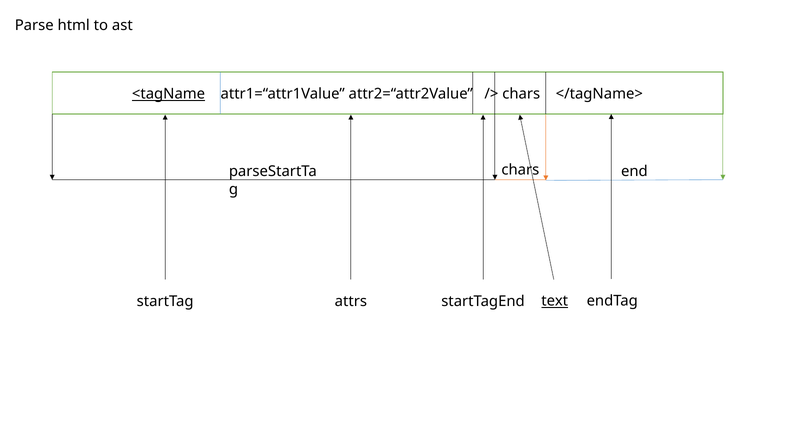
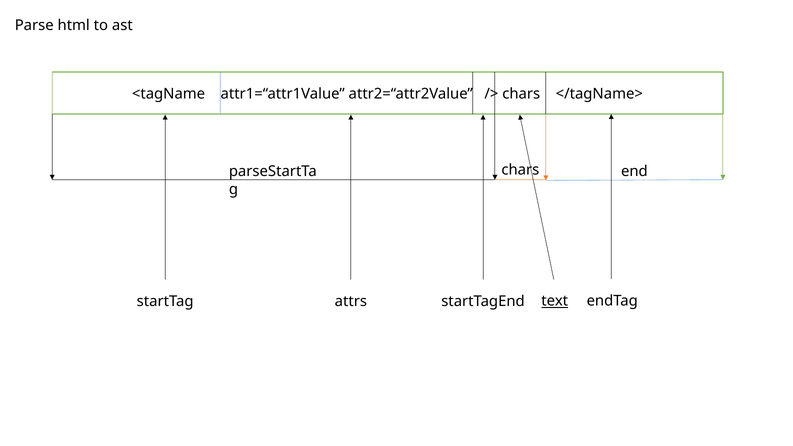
<tagName underline: present -> none
